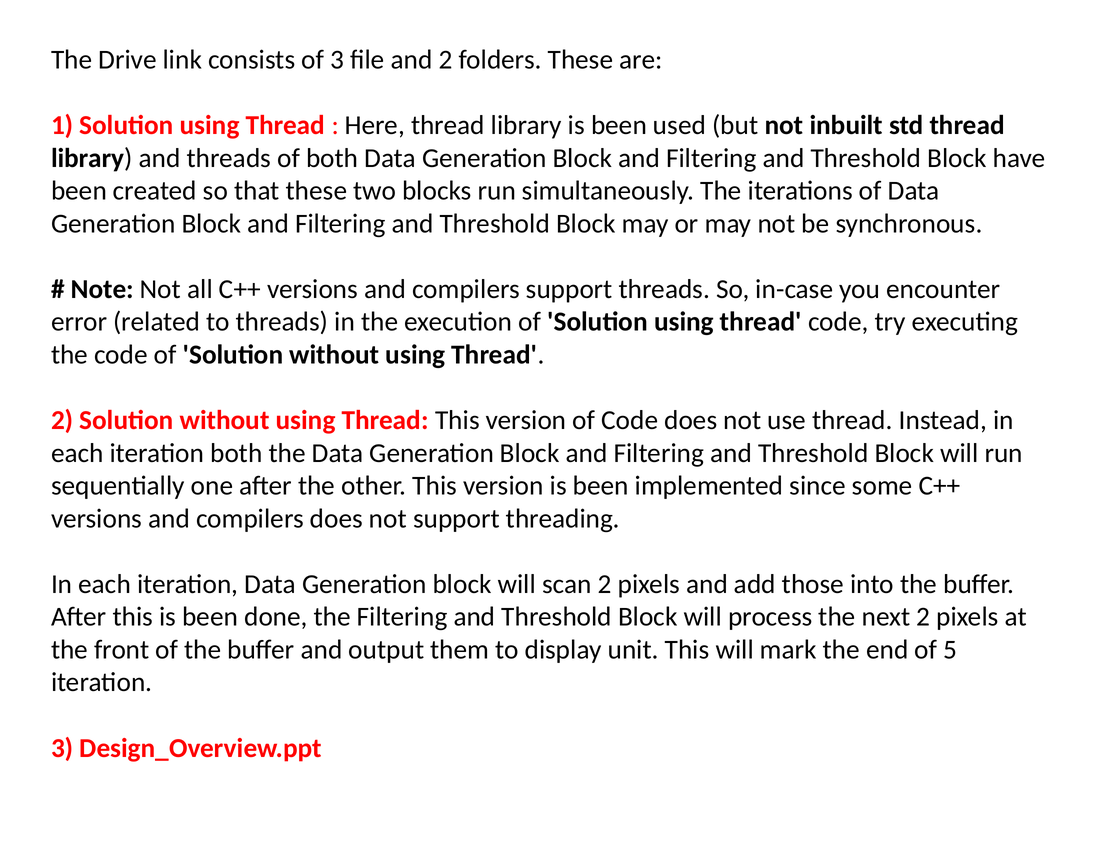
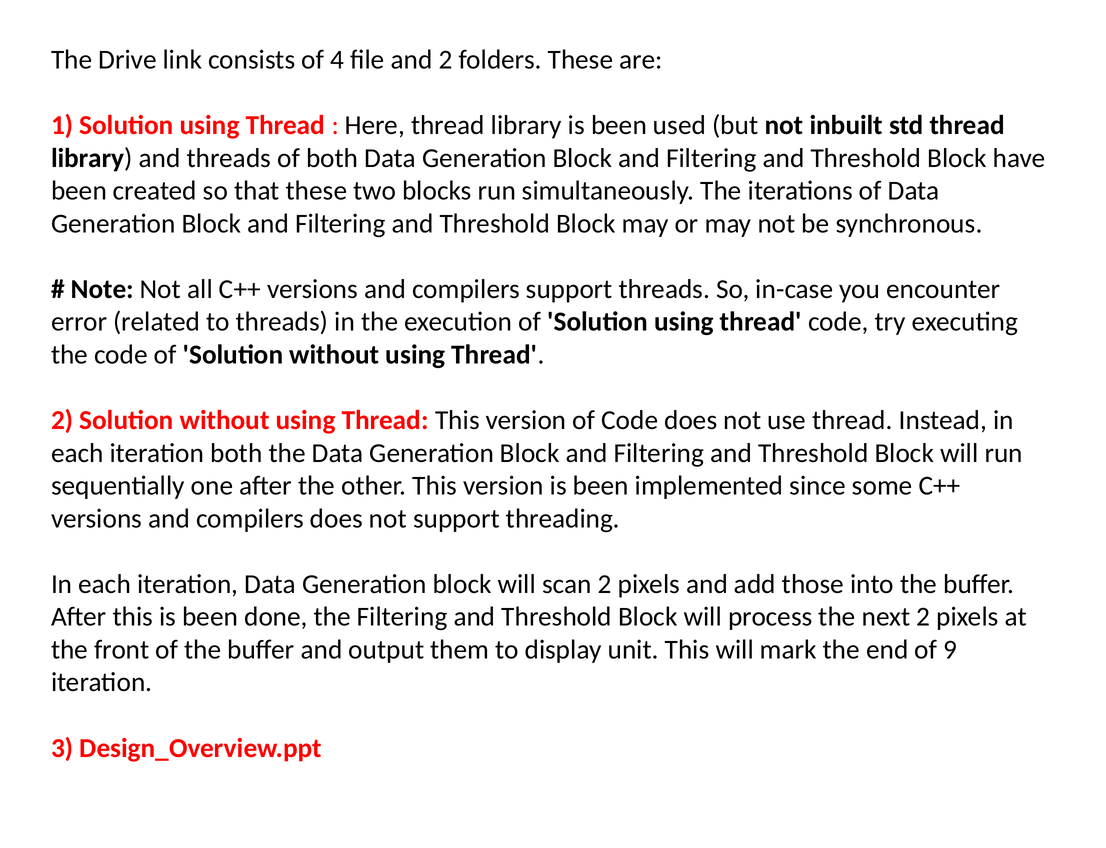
of 3: 3 -> 4
5: 5 -> 9
